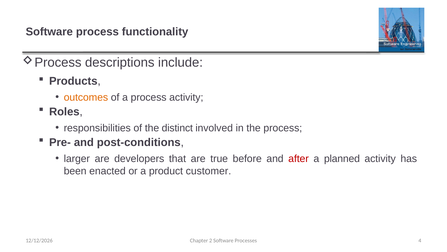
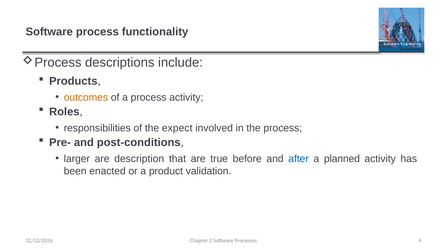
distinct: distinct -> expect
developers: developers -> description
after colour: red -> blue
customer: customer -> validation
